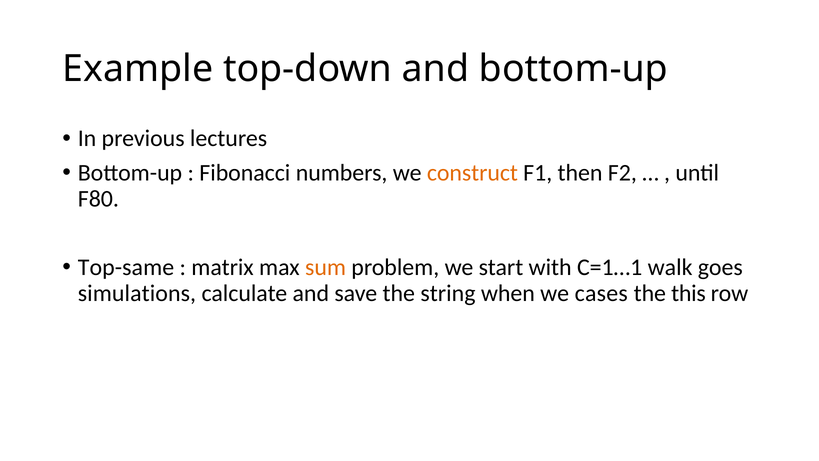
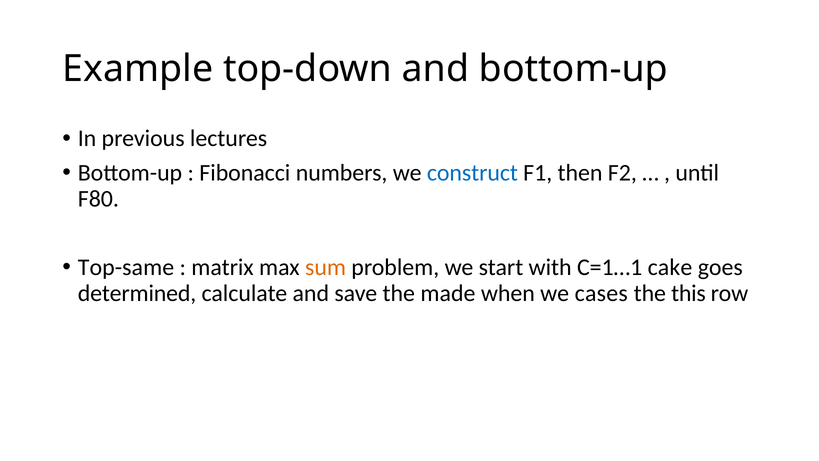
construct colour: orange -> blue
walk: walk -> cake
simulations: simulations -> determined
string: string -> made
